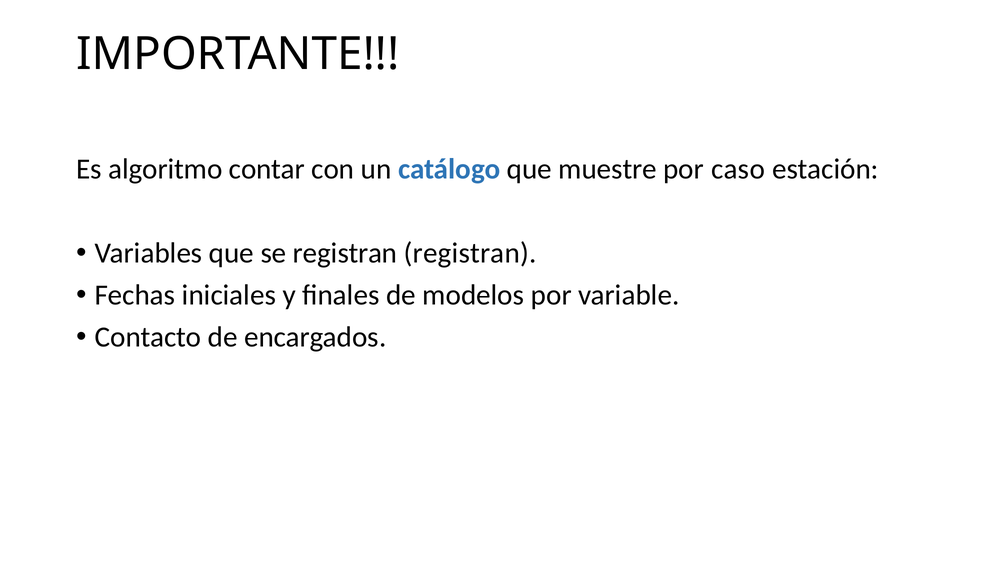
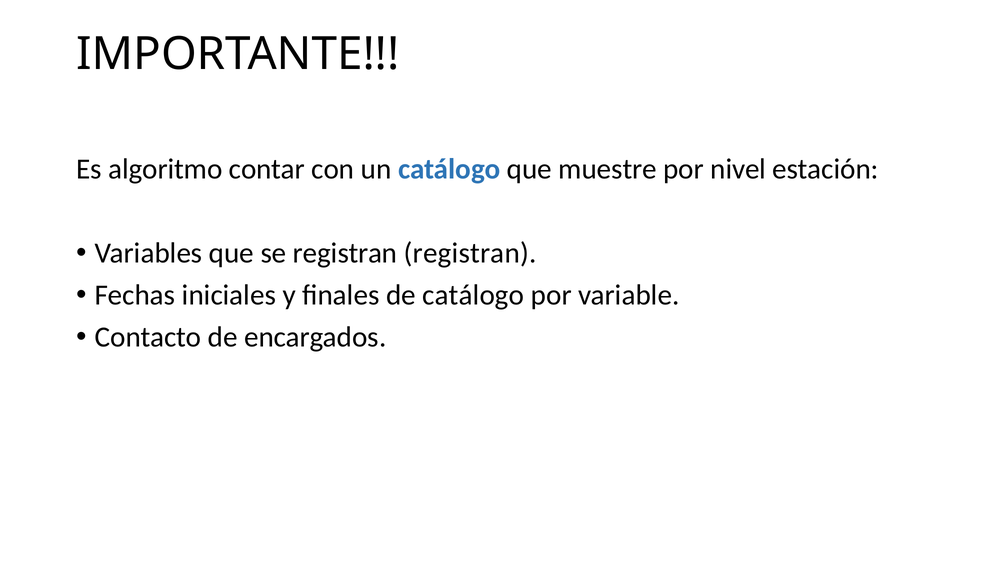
caso: caso -> nivel
de modelos: modelos -> catálogo
